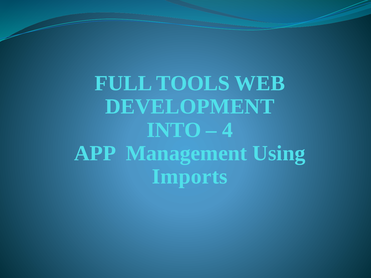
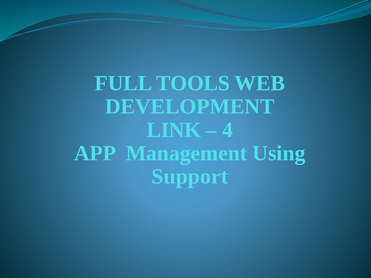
INTO: INTO -> LINK
Imports: Imports -> Support
